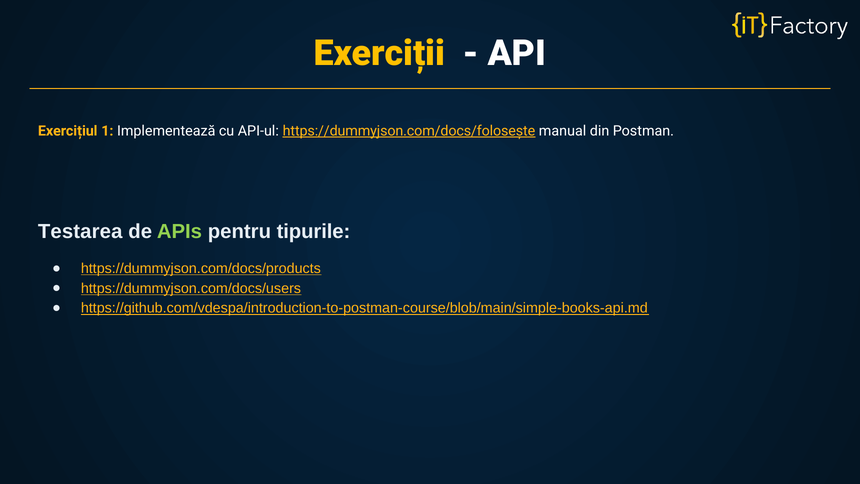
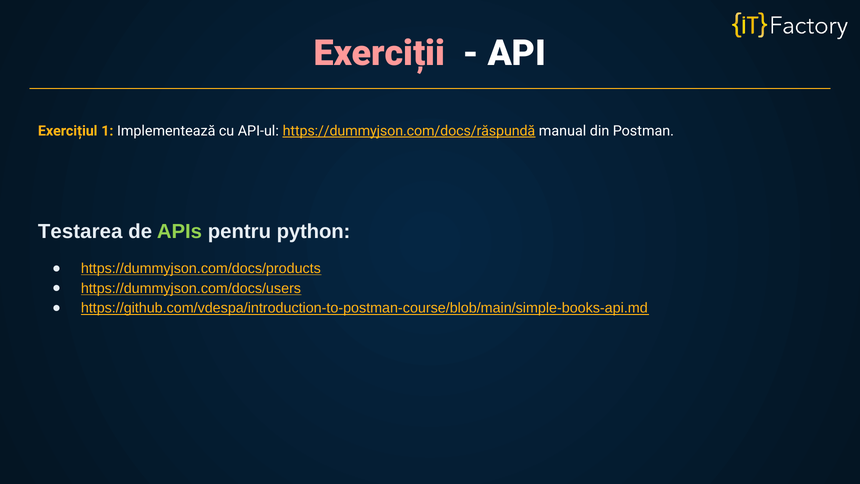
Exerciții colour: yellow -> pink
https://dummyjson.com/docs/folosește: https://dummyjson.com/docs/folosește -> https://dummyjson.com/docs/răspundă
tipurile: tipurile -> python
